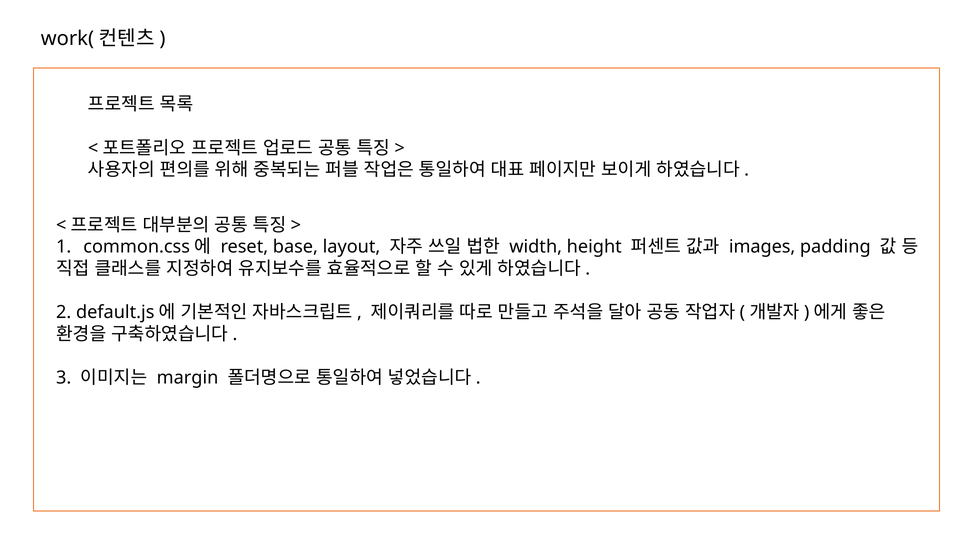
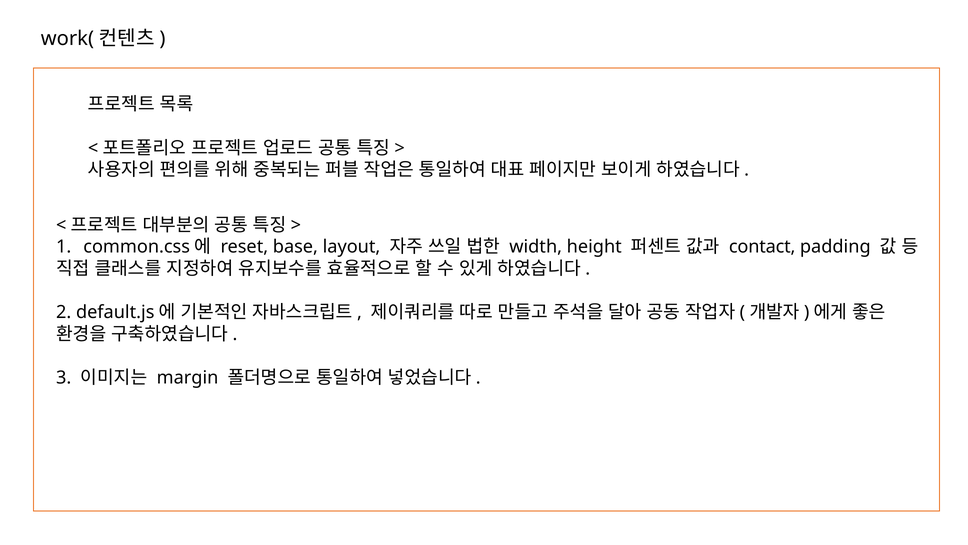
images: images -> contact
